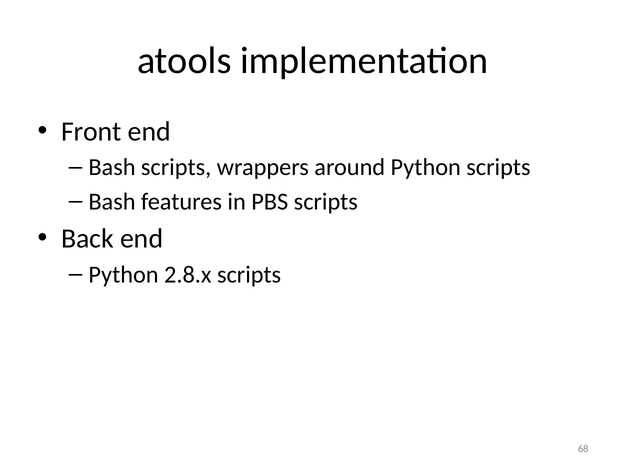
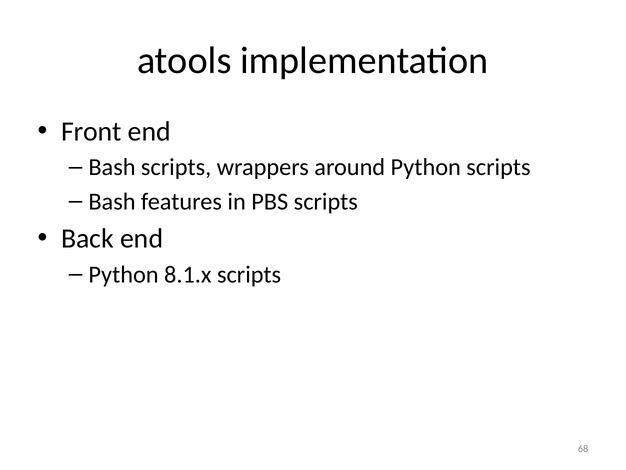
2.8.x: 2.8.x -> 8.1.x
